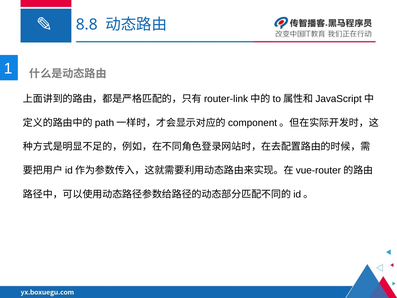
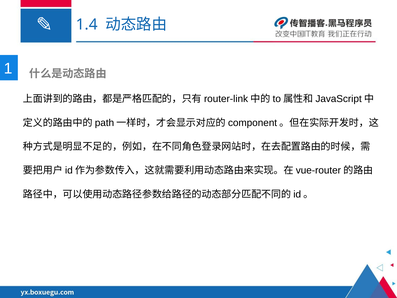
8.8: 8.8 -> 1.4
